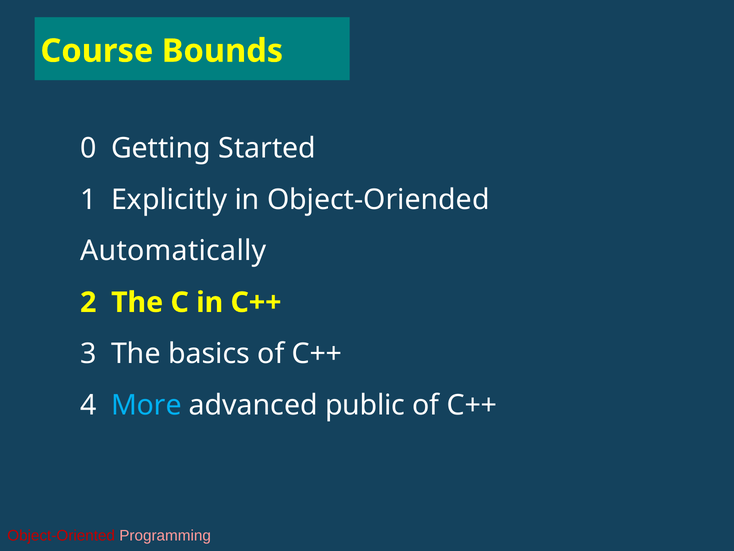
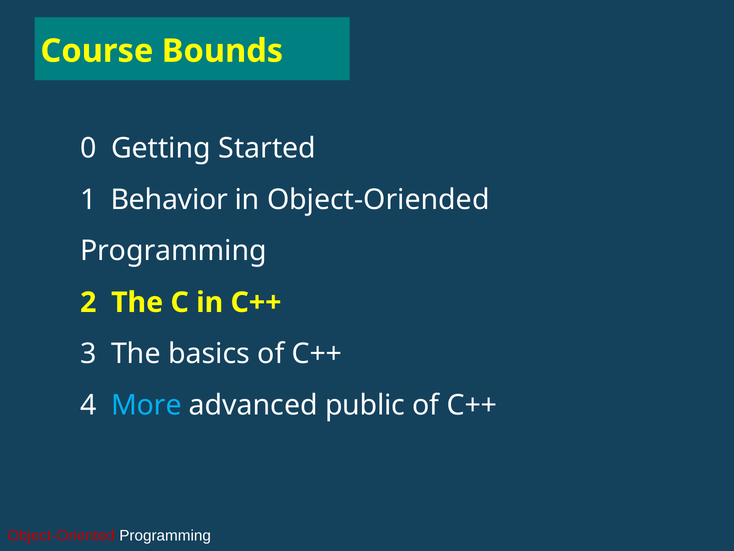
Explicitly: Explicitly -> Behavior
Automatically at (173, 251): Automatically -> Programming
Programming at (165, 535) colour: pink -> white
